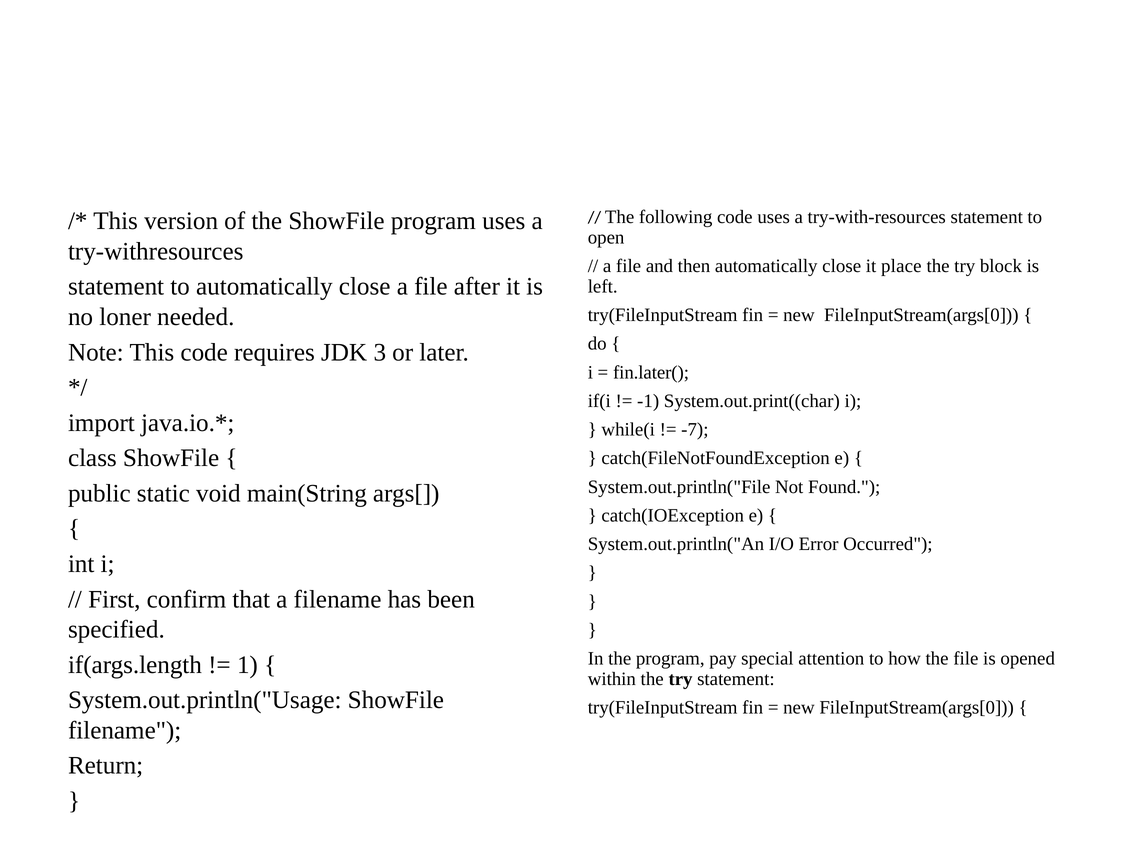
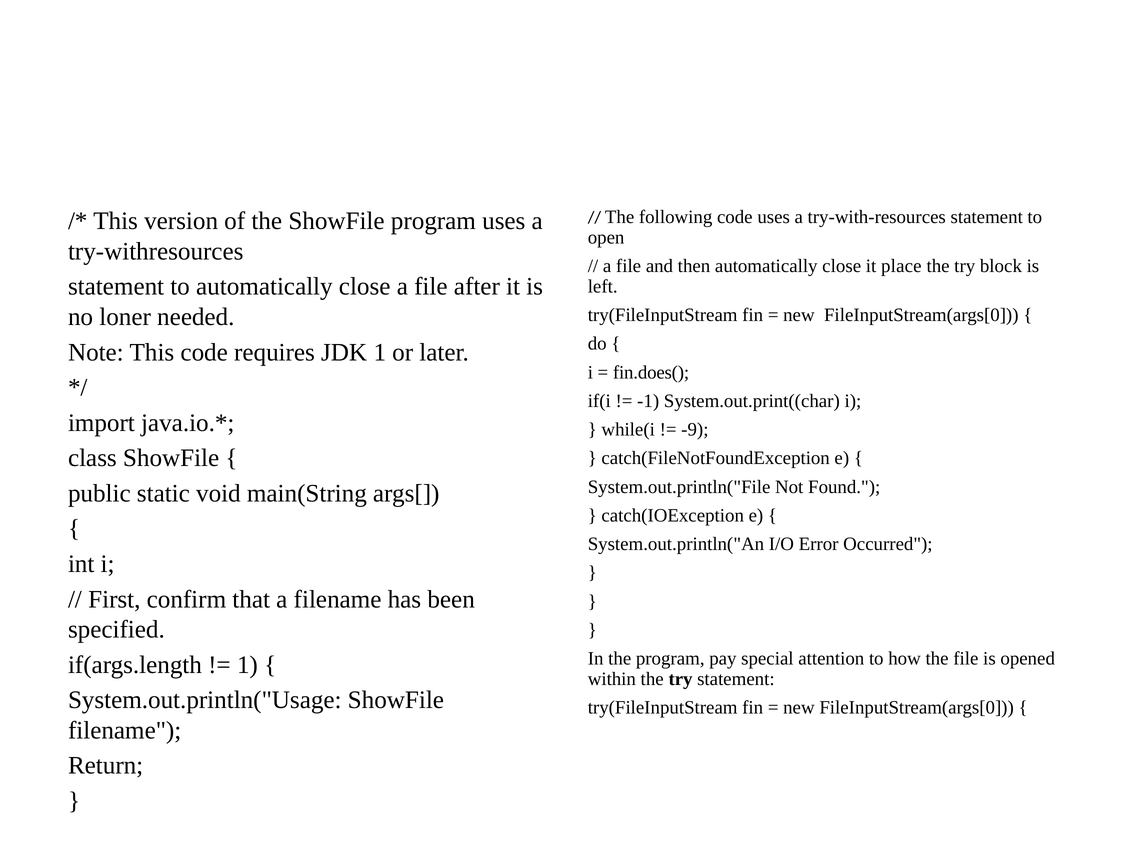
JDK 3: 3 -> 1
fin.later(: fin.later( -> fin.does(
-7: -7 -> -9
